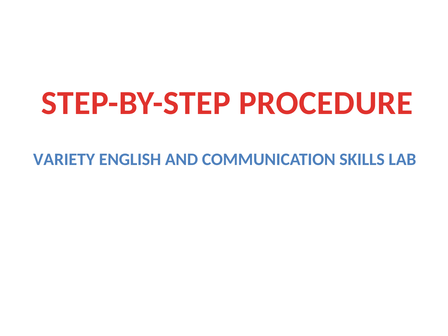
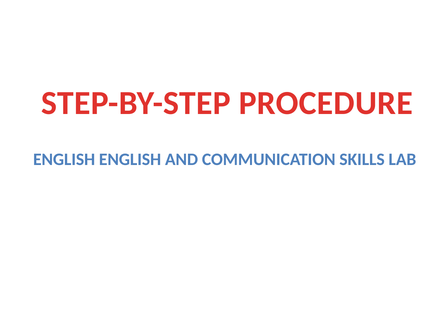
VARIETY at (64, 159): VARIETY -> ENGLISH
